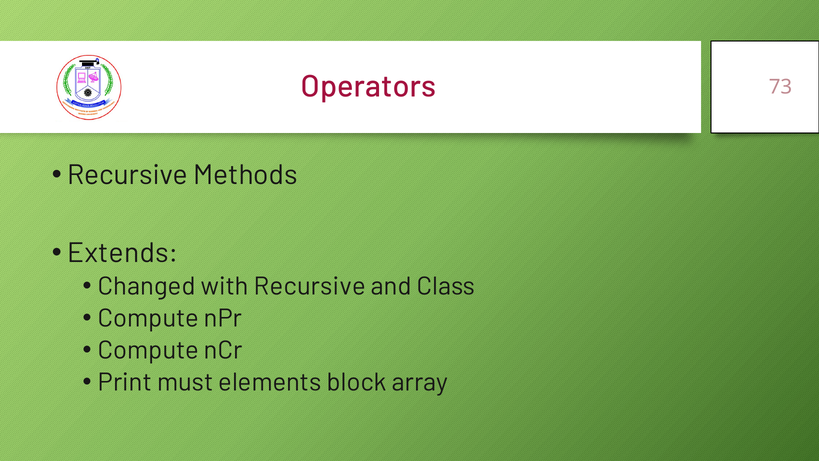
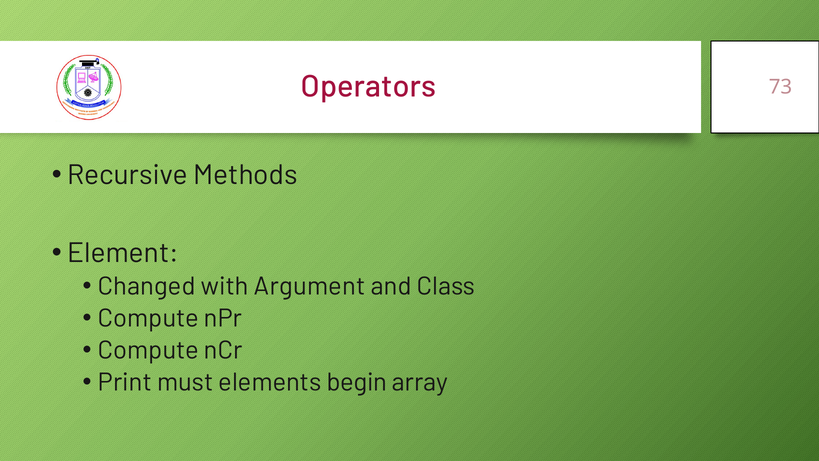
Extends: Extends -> Element
with Recursive: Recursive -> Argument
block: block -> begin
